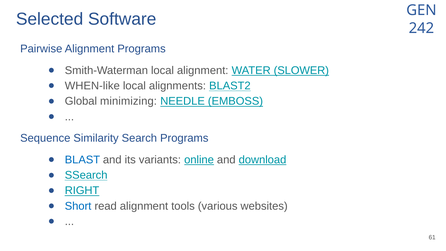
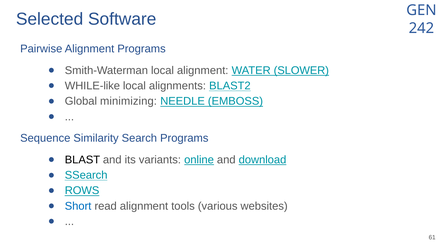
WHEN-like: WHEN-like -> WHILE-like
BLAST colour: blue -> black
RIGHT: RIGHT -> ROWS
